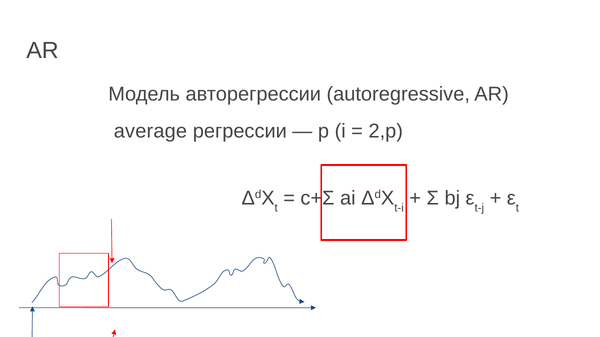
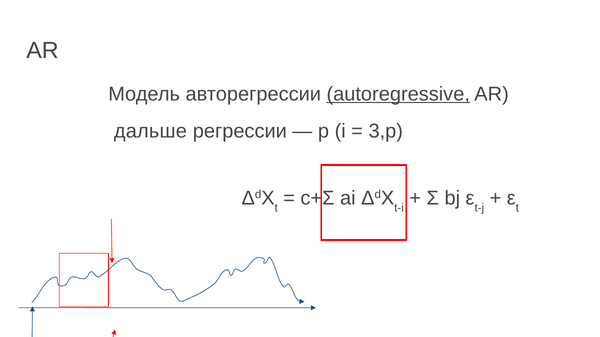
autoregressive underline: none -> present
average: average -> дальше
2,p: 2,p -> 3,p
